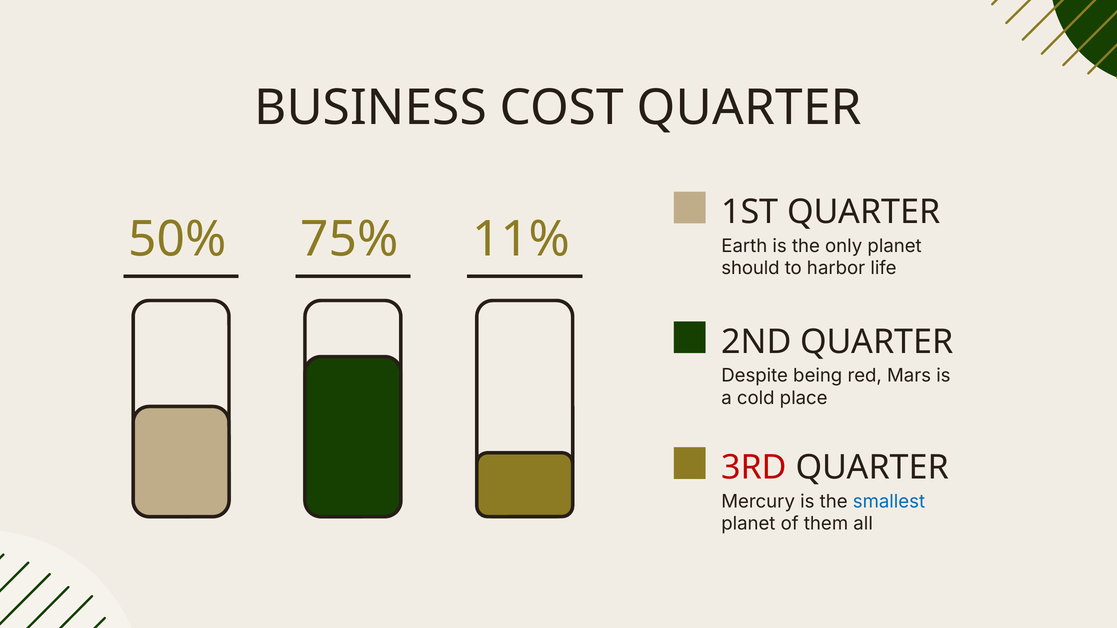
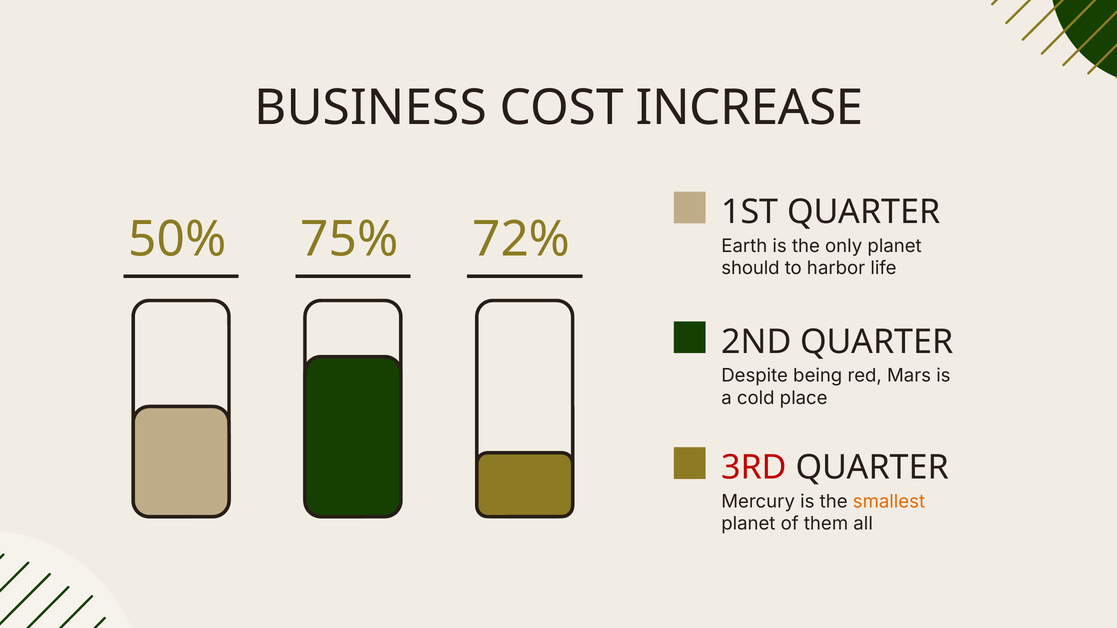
COST QUARTER: QUARTER -> INCREASE
11%: 11% -> 72%
smallest colour: blue -> orange
